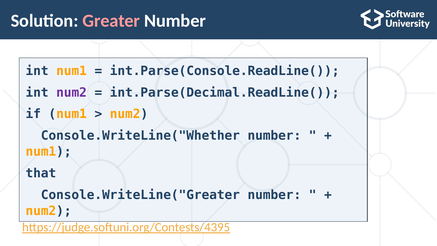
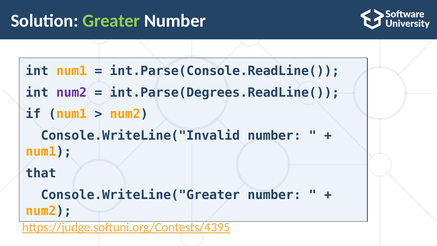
Greater colour: pink -> light green
int.Parse(Decimal.ReadLine(: int.Parse(Decimal.ReadLine( -> int.Parse(Degrees.ReadLine(
Console.WriteLine("Whether: Console.WriteLine("Whether -> Console.WriteLine("Invalid
